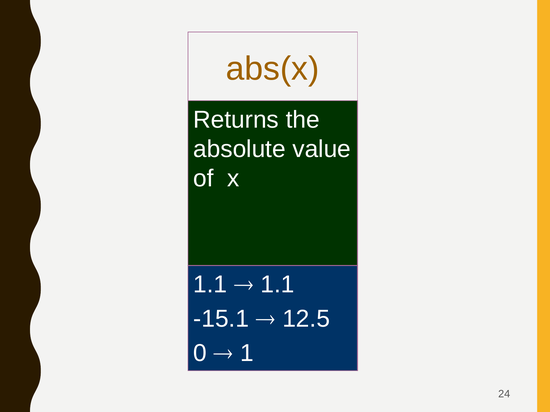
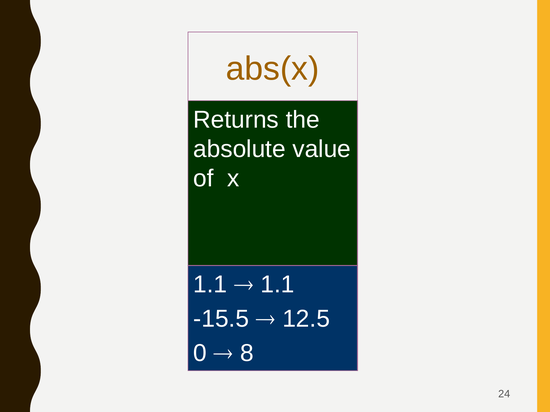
-15.1: -15.1 -> -15.5
1: 1 -> 8
